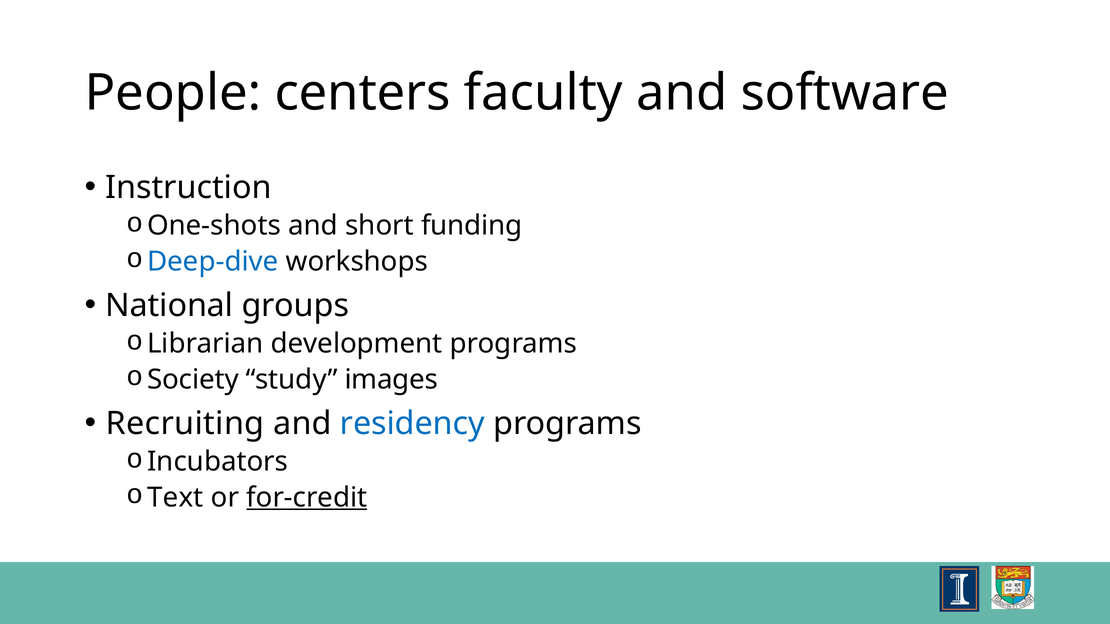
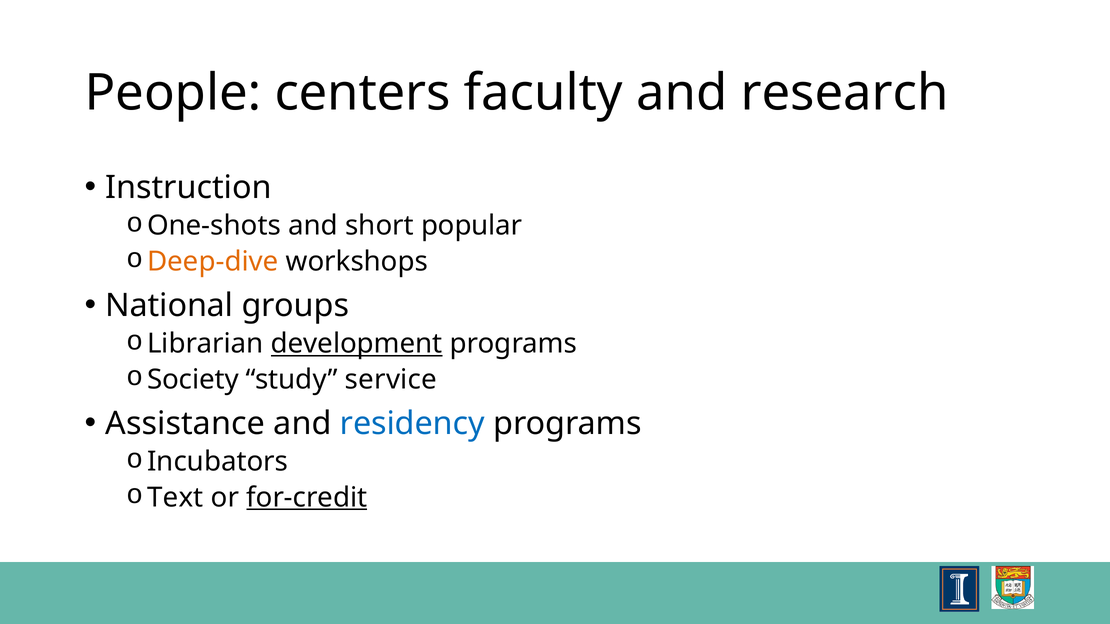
software: software -> research
funding: funding -> popular
Deep-dive colour: blue -> orange
development underline: none -> present
images: images -> service
Recruiting: Recruiting -> Assistance
